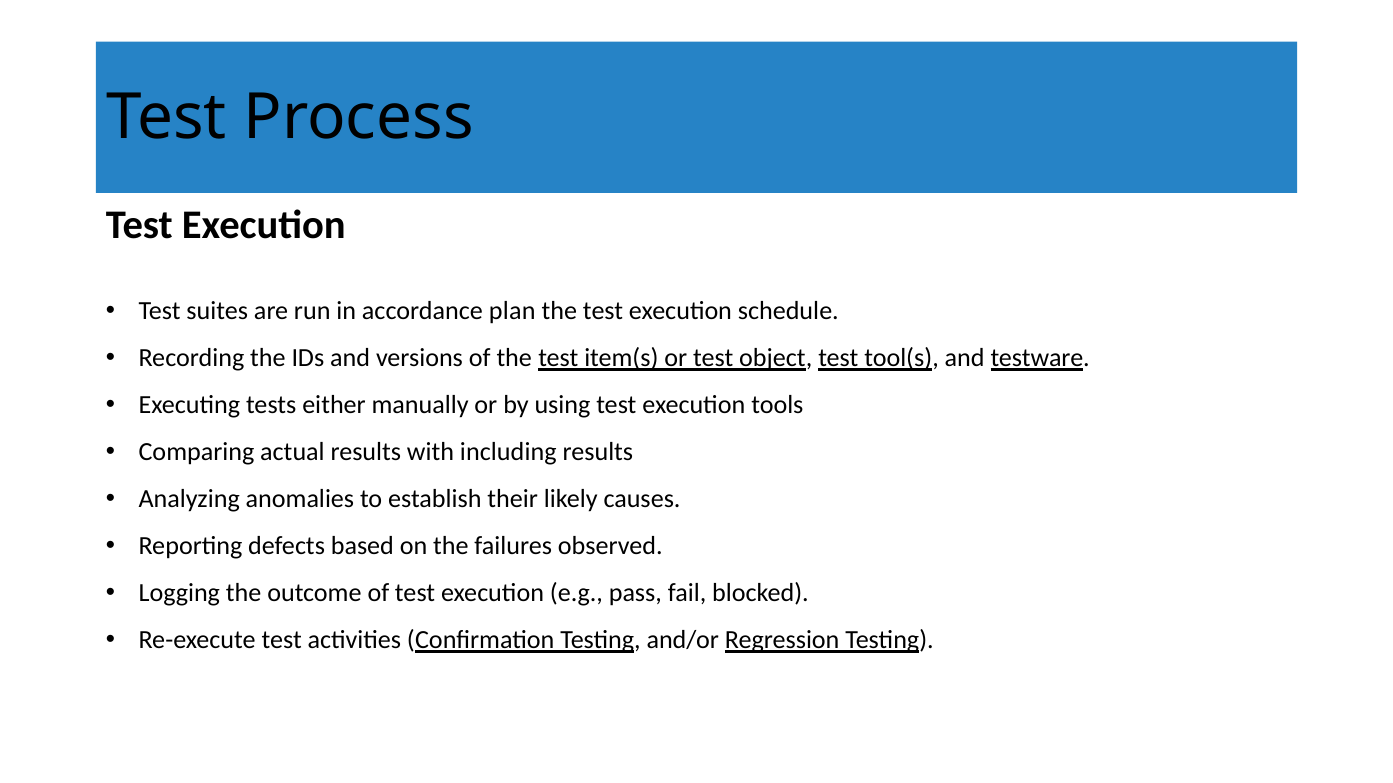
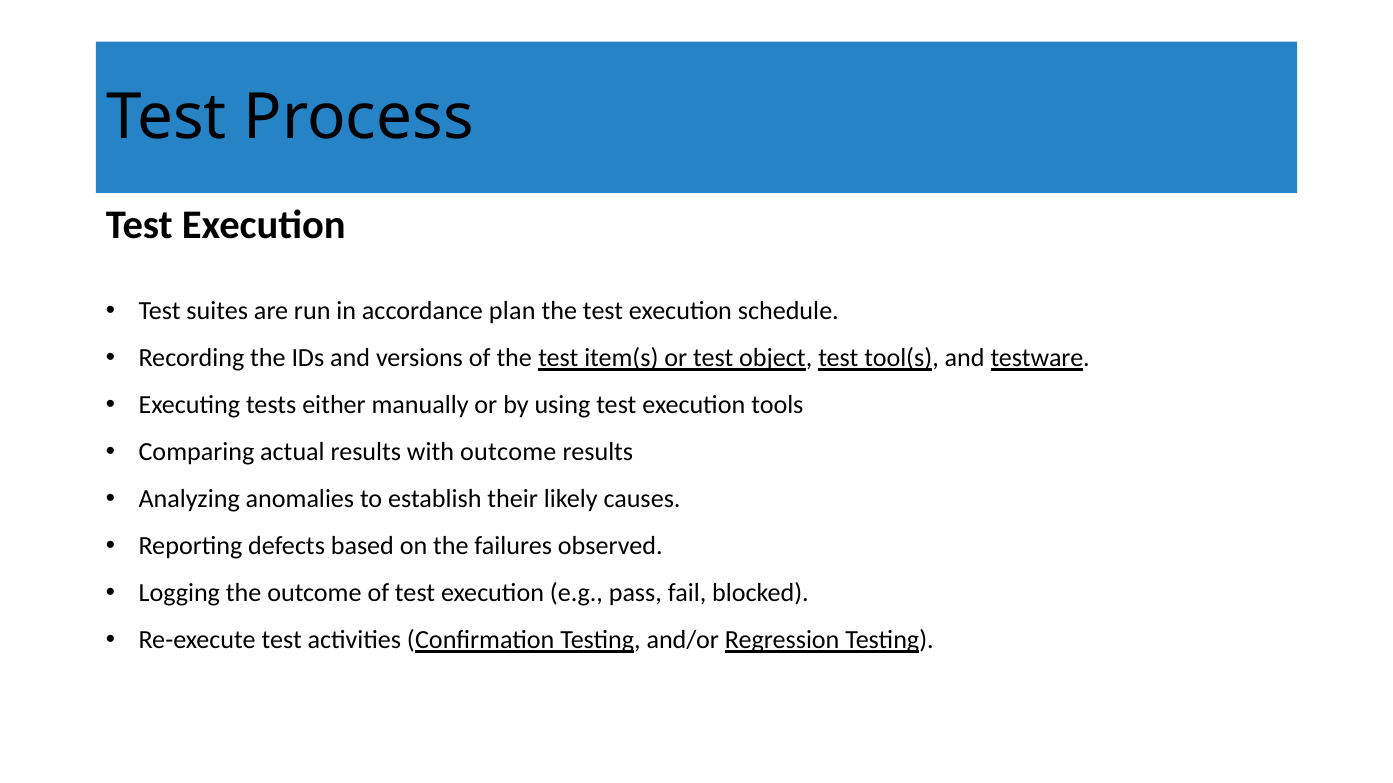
with including: including -> outcome
